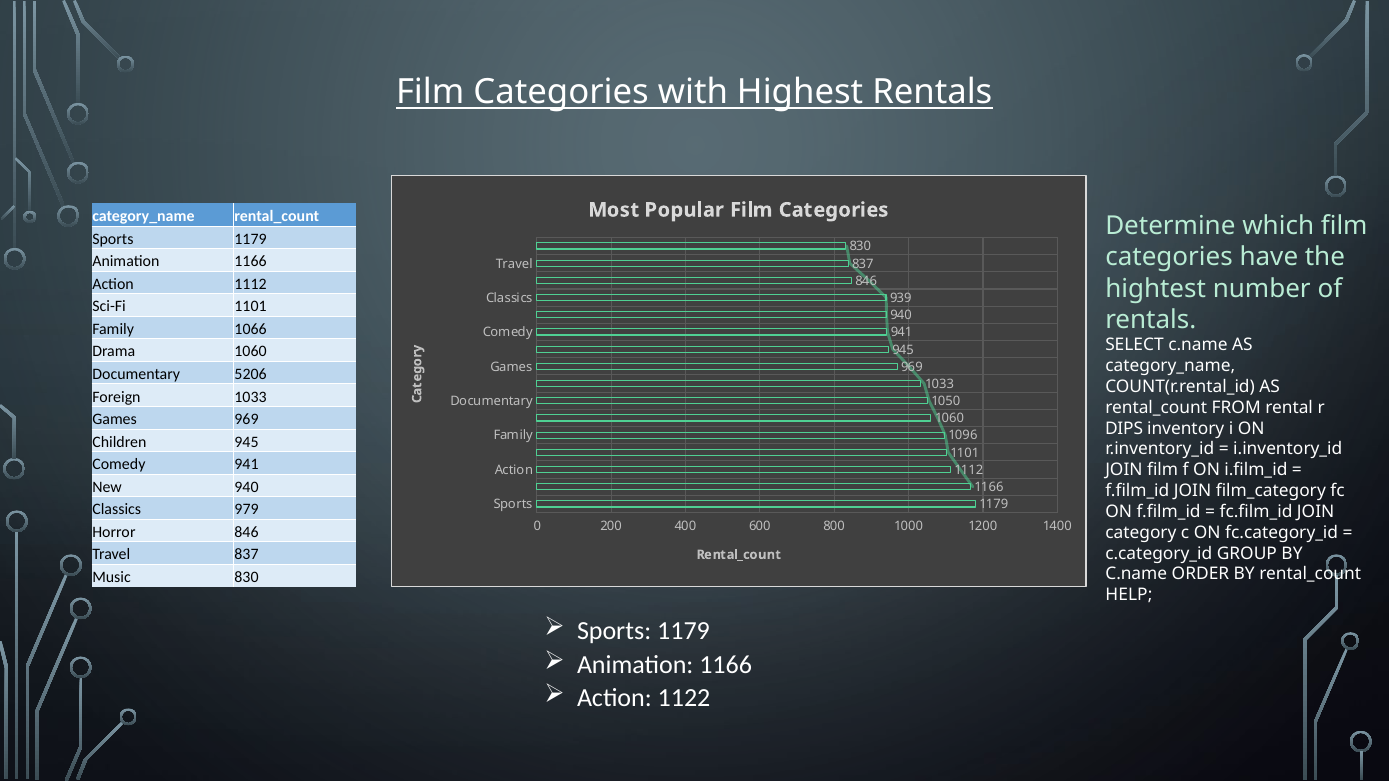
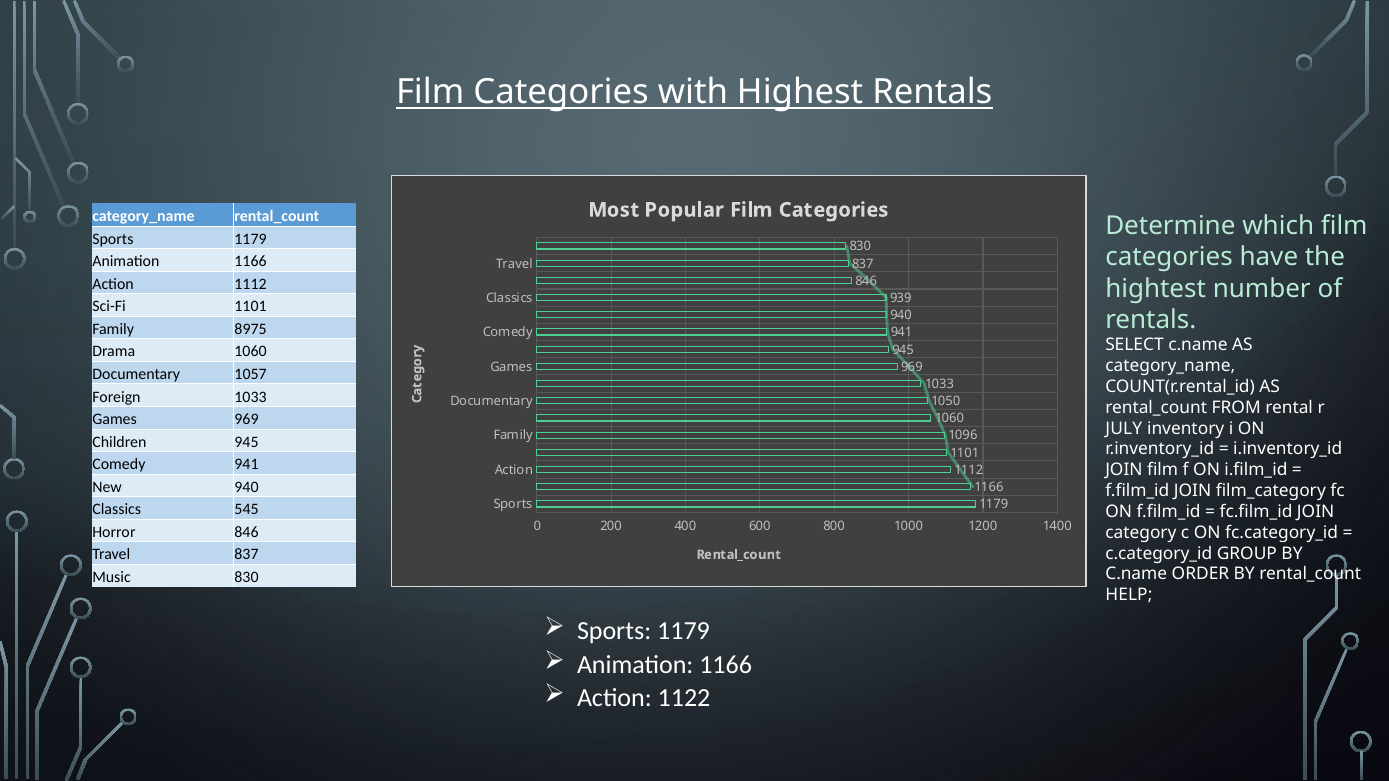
1066: 1066 -> 8975
5206: 5206 -> 1057
DIPS: DIPS -> JULY
979: 979 -> 545
